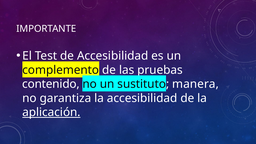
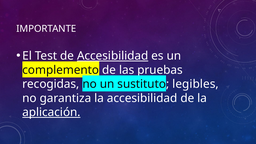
Accesibilidad at (113, 56) underline: none -> present
contenido: contenido -> recogidas
manera: manera -> legibles
